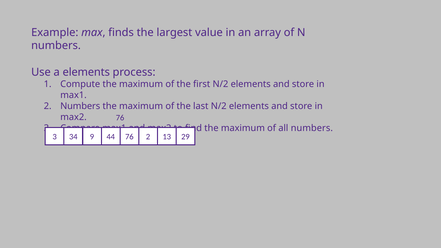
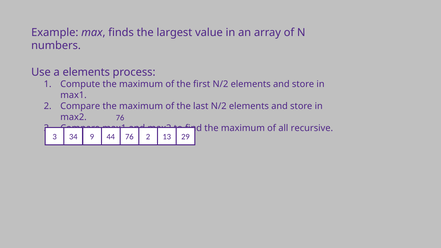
2 Numbers: Numbers -> Compare
all numbers: numbers -> recursive
